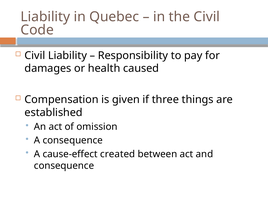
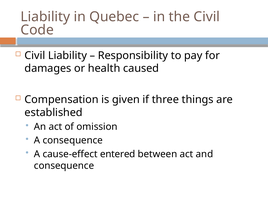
created: created -> entered
